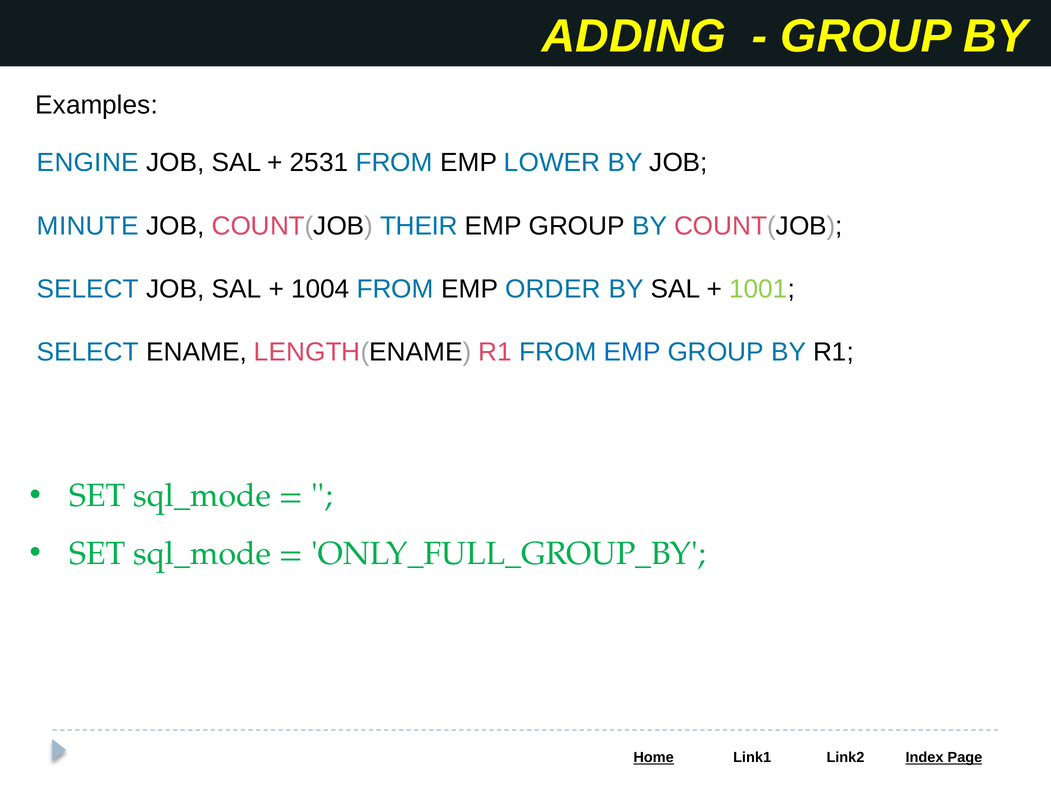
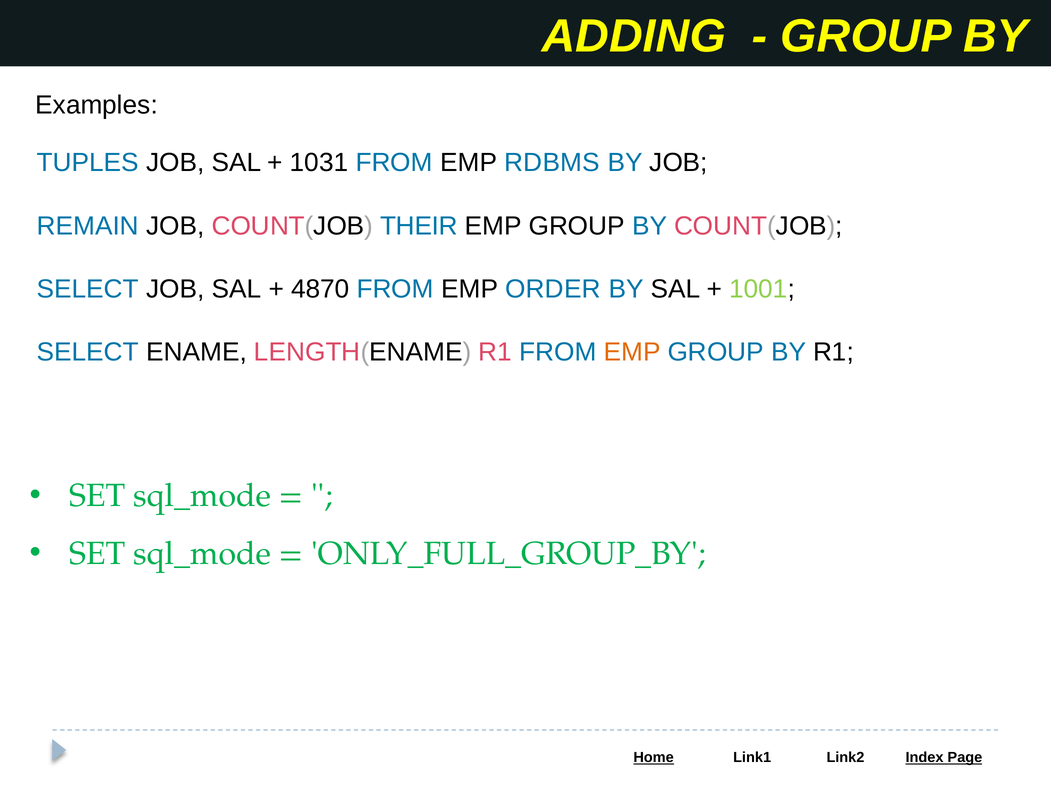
ENGINE: ENGINE -> TUPLES
2531: 2531 -> 1031
LOWER: LOWER -> RDBMS
MINUTE: MINUTE -> REMAIN
1004: 1004 -> 4870
EMP at (632, 352) colour: blue -> orange
